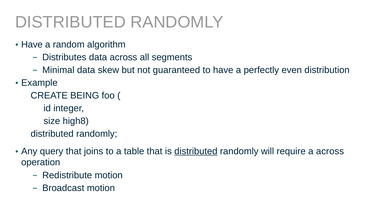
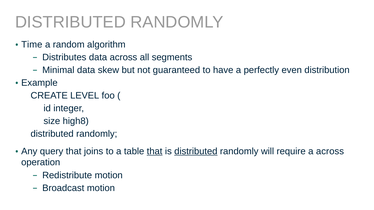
Have at (32, 45): Have -> Time
BEING: BEING -> LEVEL
that at (155, 151) underline: none -> present
